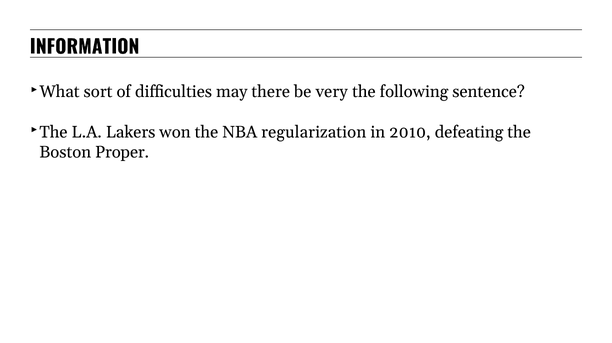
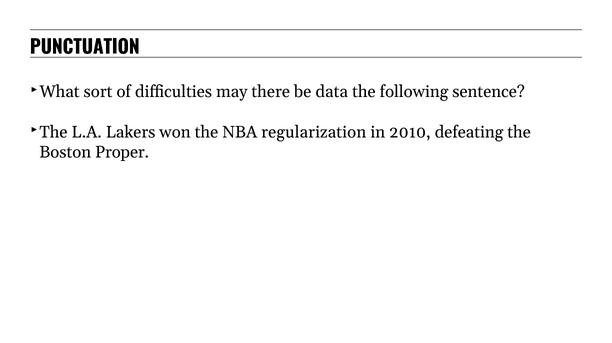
INFORMATION: INFORMATION -> PUNCTUATION
very: very -> data
